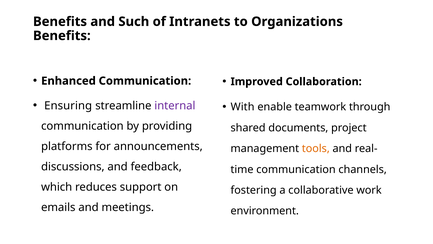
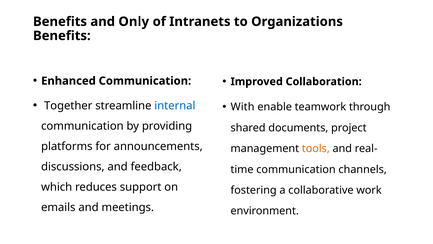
Such: Such -> Only
Ensuring: Ensuring -> Together
internal colour: purple -> blue
